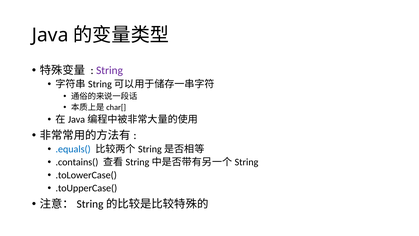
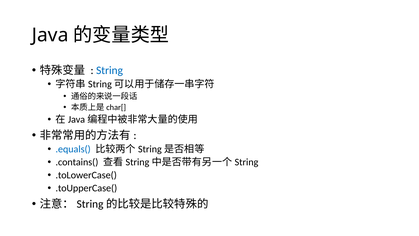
String at (110, 70) colour: purple -> blue
